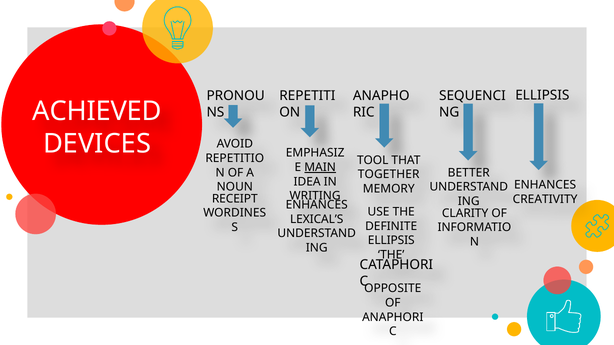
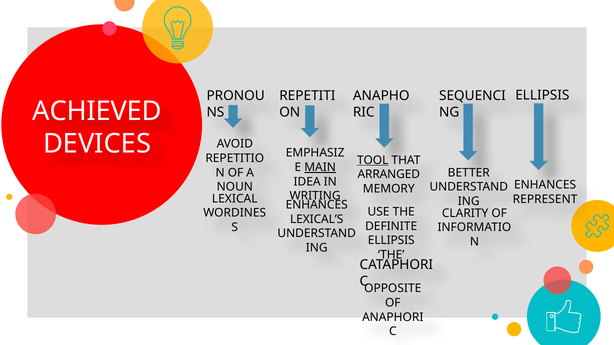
TOOL underline: none -> present
TOGETHER: TOGETHER -> ARRANGED
RECEIPT: RECEIPT -> LEXICAL
CREATIVITY: CREATIVITY -> REPRESENT
